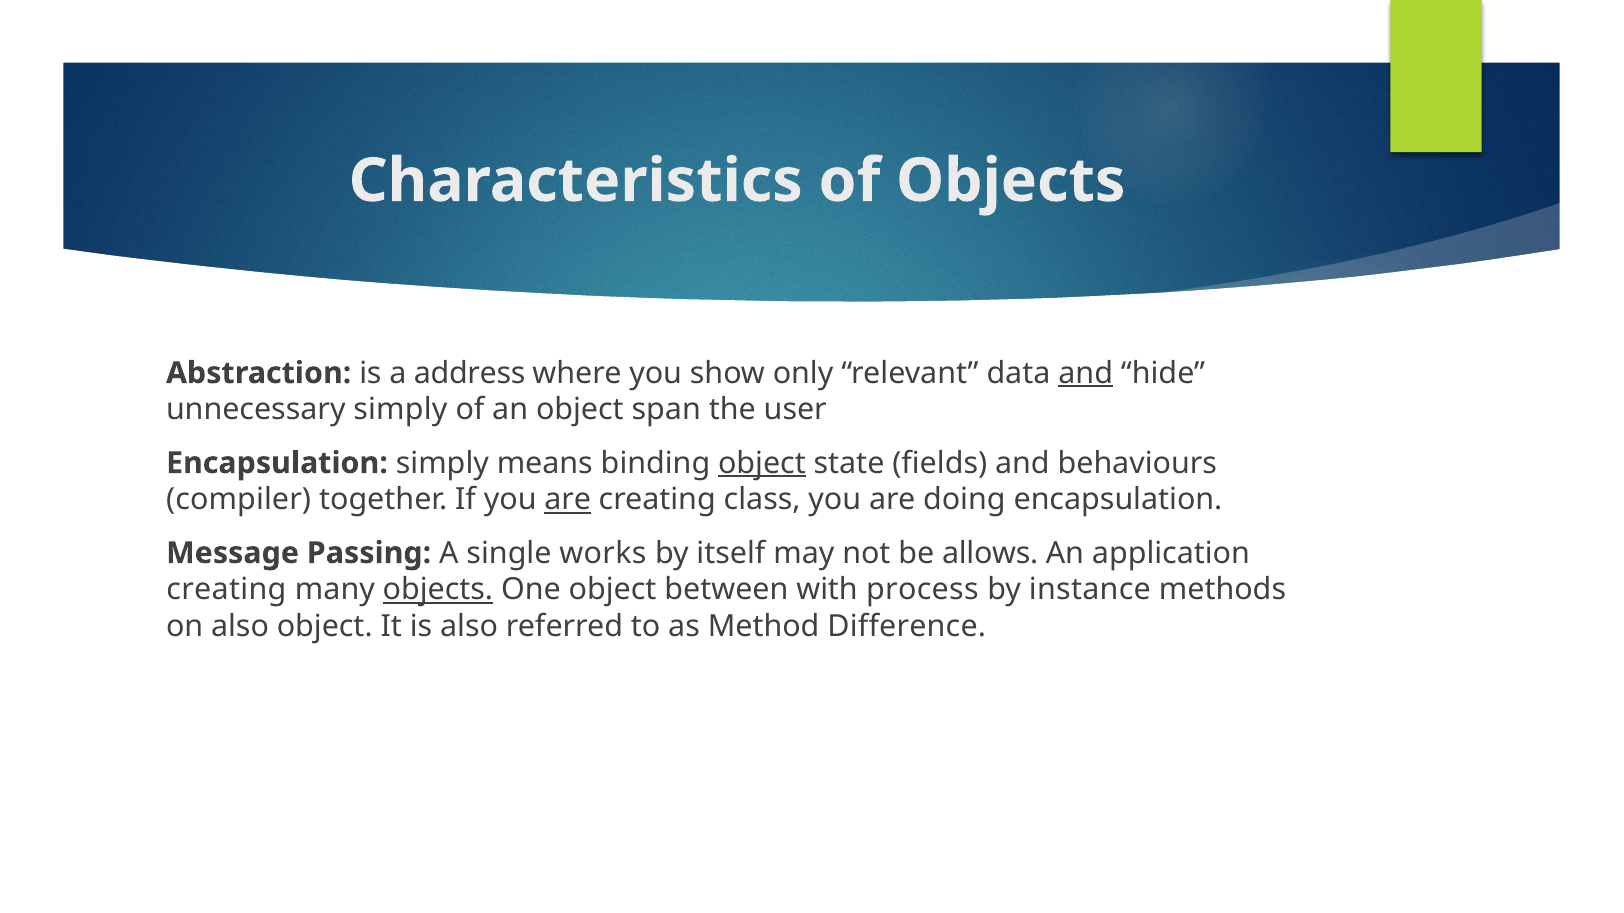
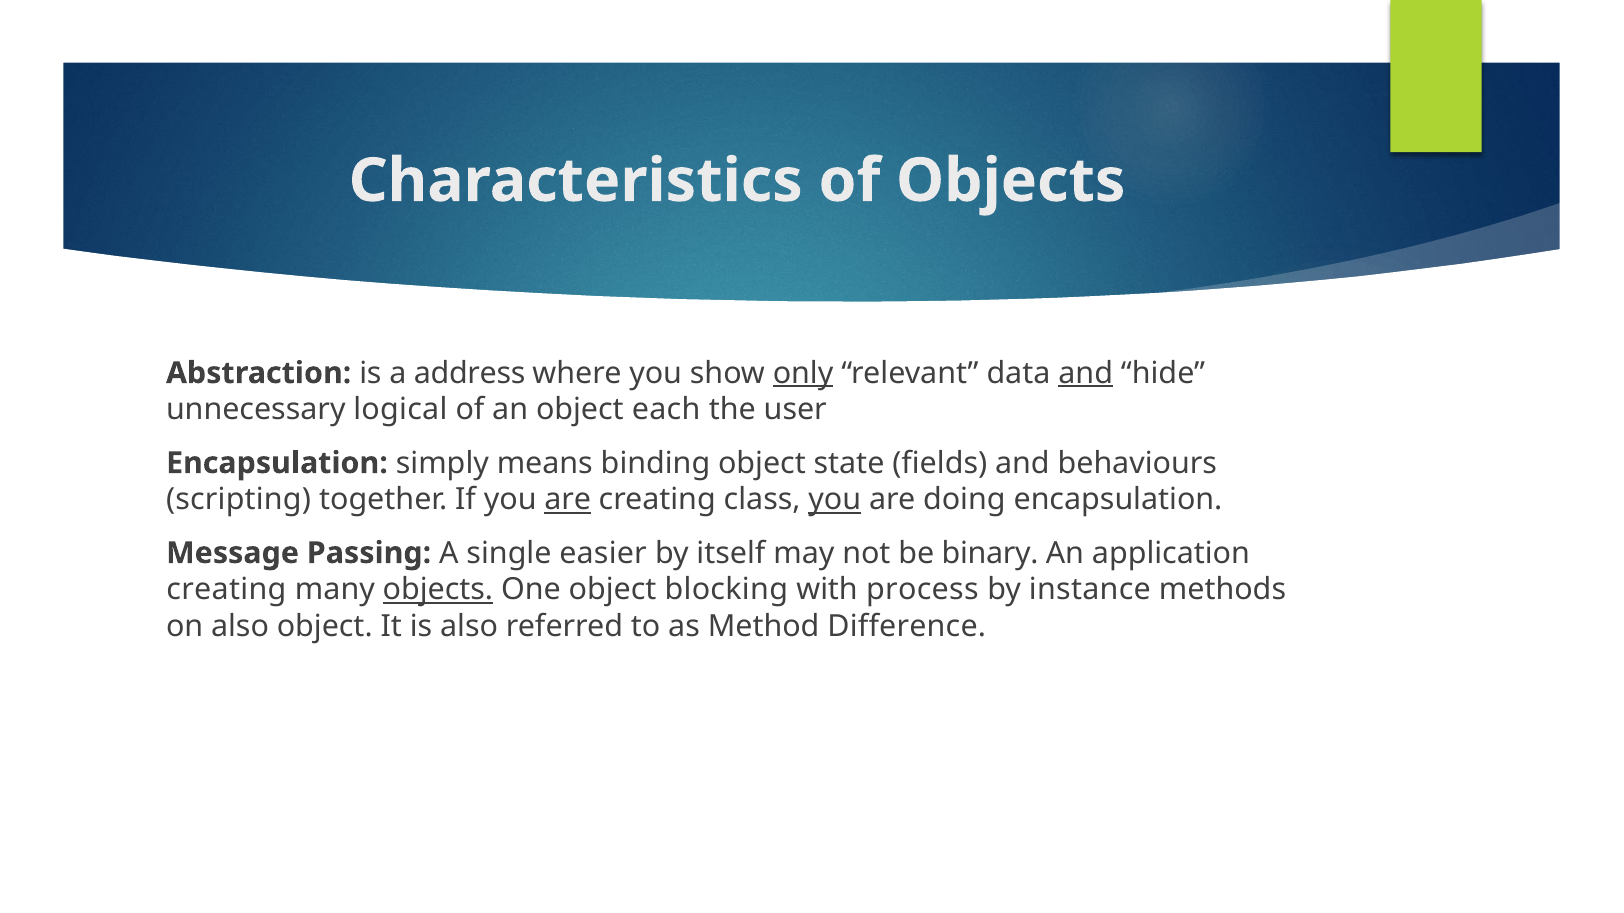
only underline: none -> present
unnecessary simply: simply -> logical
span: span -> each
object at (762, 463) underline: present -> none
compiler: compiler -> scripting
you at (835, 500) underline: none -> present
works: works -> easier
allows: allows -> binary
between: between -> blocking
